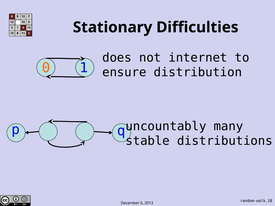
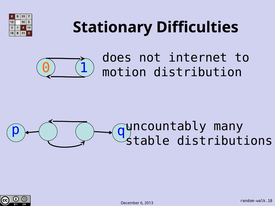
ensure: ensure -> motion
